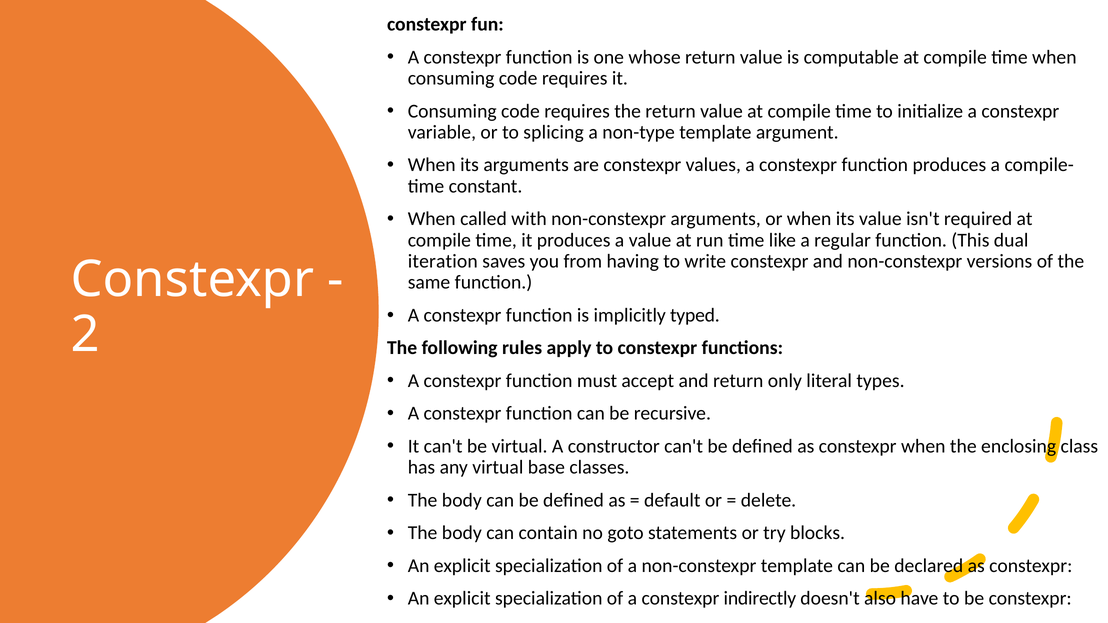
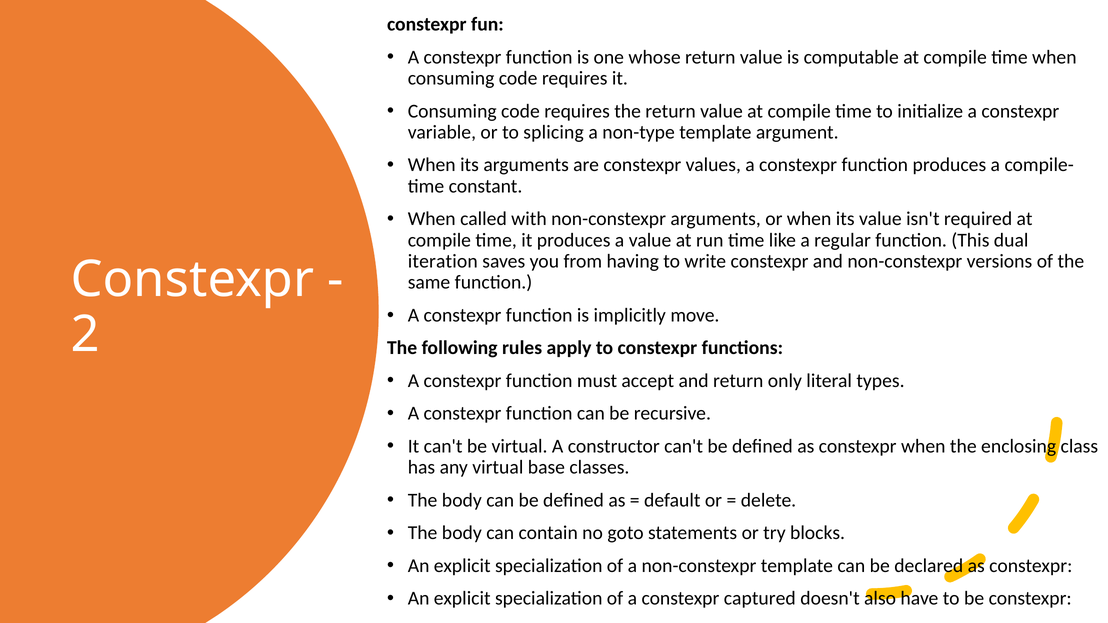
typed: typed -> move
indirectly: indirectly -> captured
